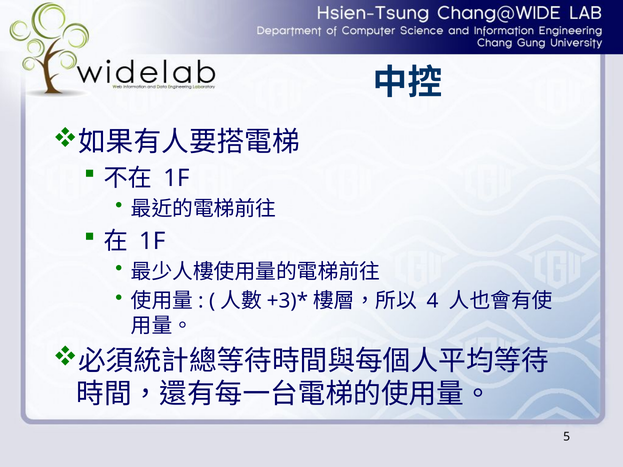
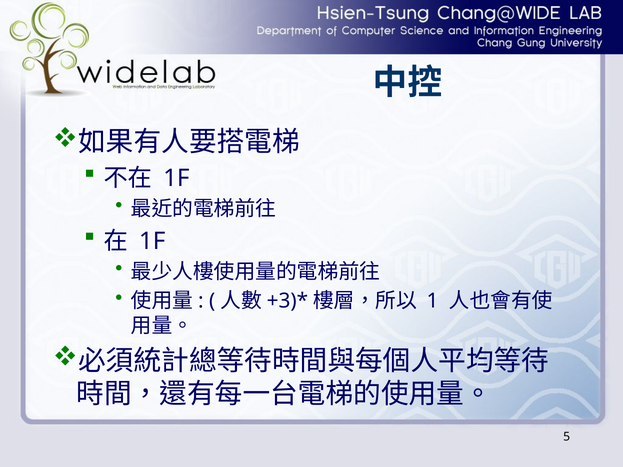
4: 4 -> 1
